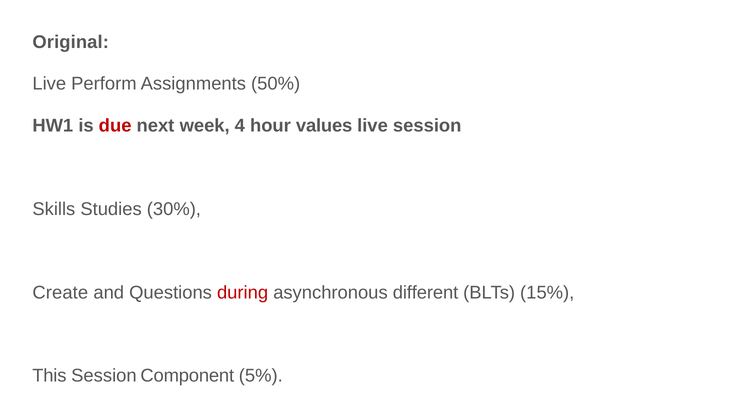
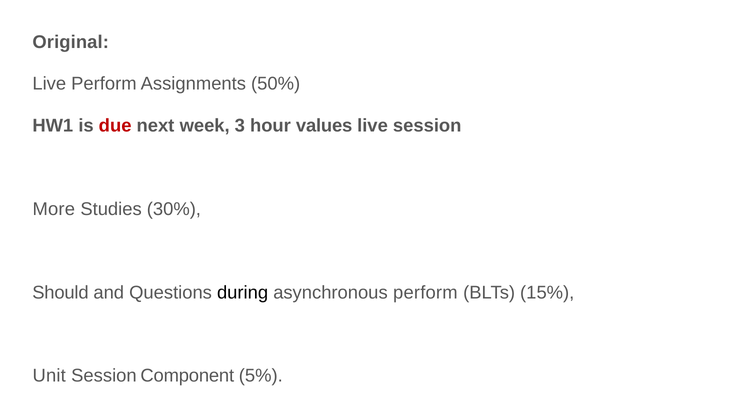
4: 4 -> 3
Skills: Skills -> More
Create: Create -> Should
during colour: red -> black
asynchronous different: different -> perform
This: This -> Unit
